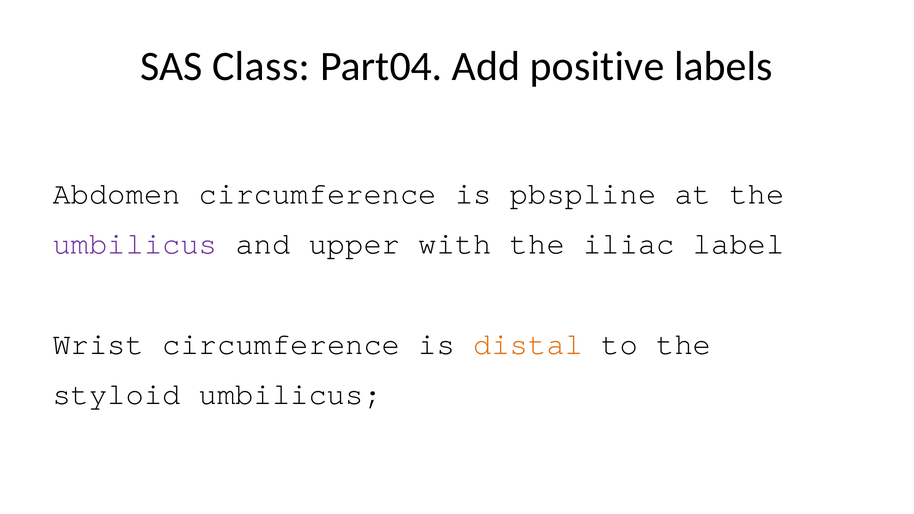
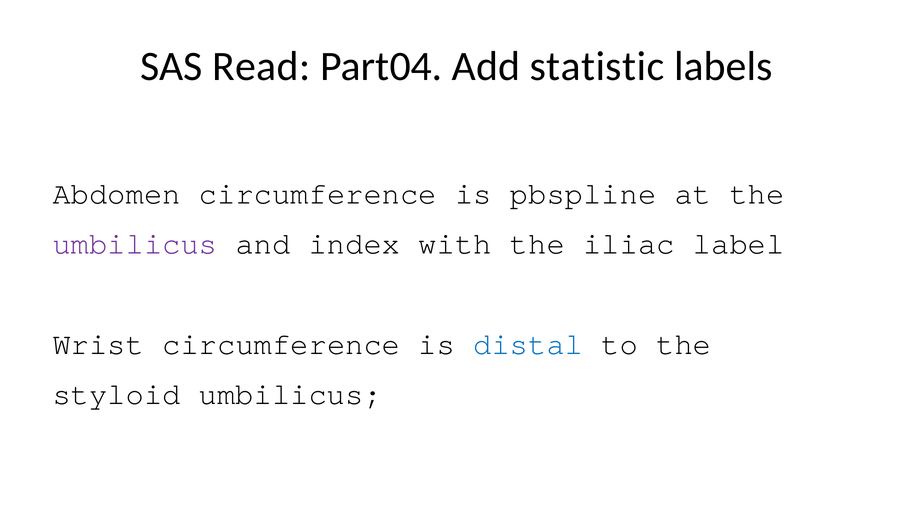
Class: Class -> Read
positive: positive -> statistic
upper: upper -> index
distal colour: orange -> blue
